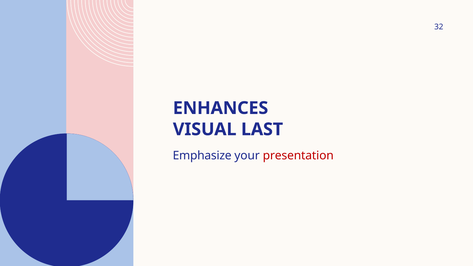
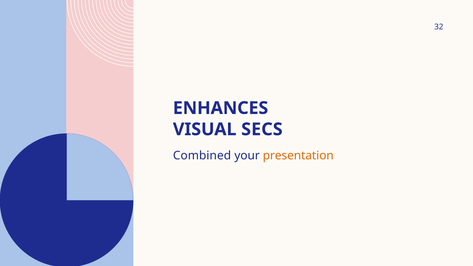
LAST: LAST -> SECS
Emphasize: Emphasize -> Combined
presentation colour: red -> orange
